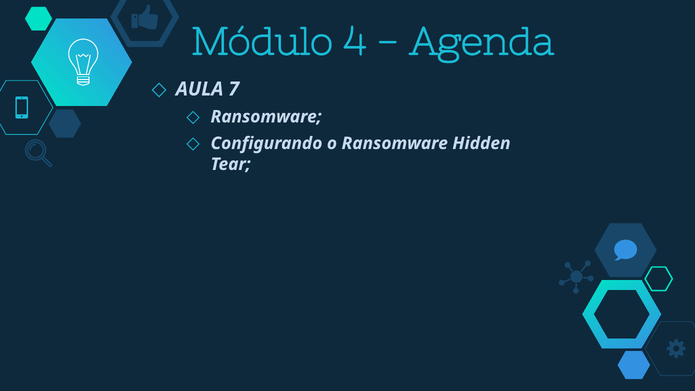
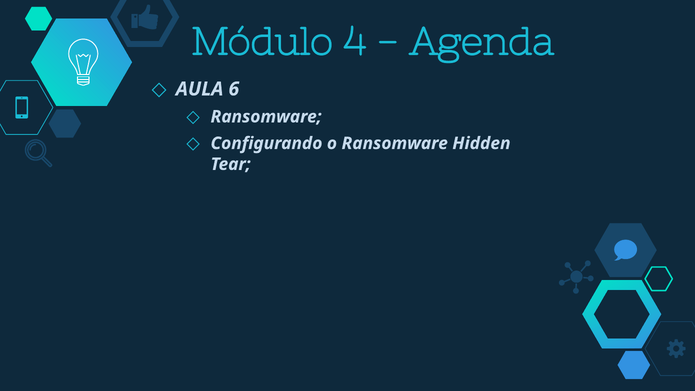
7: 7 -> 6
